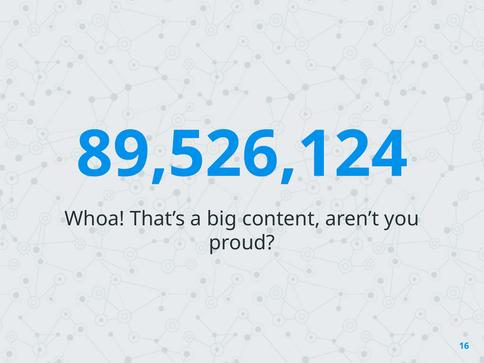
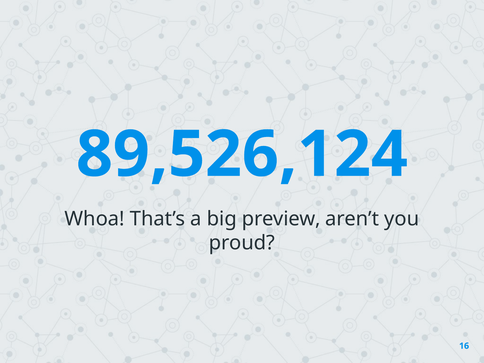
content: content -> preview
